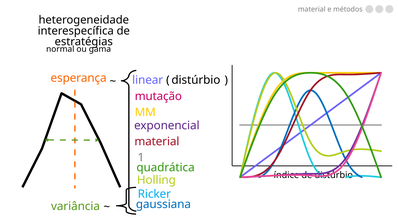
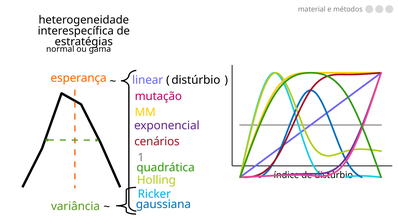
material at (157, 142): material -> cenários
